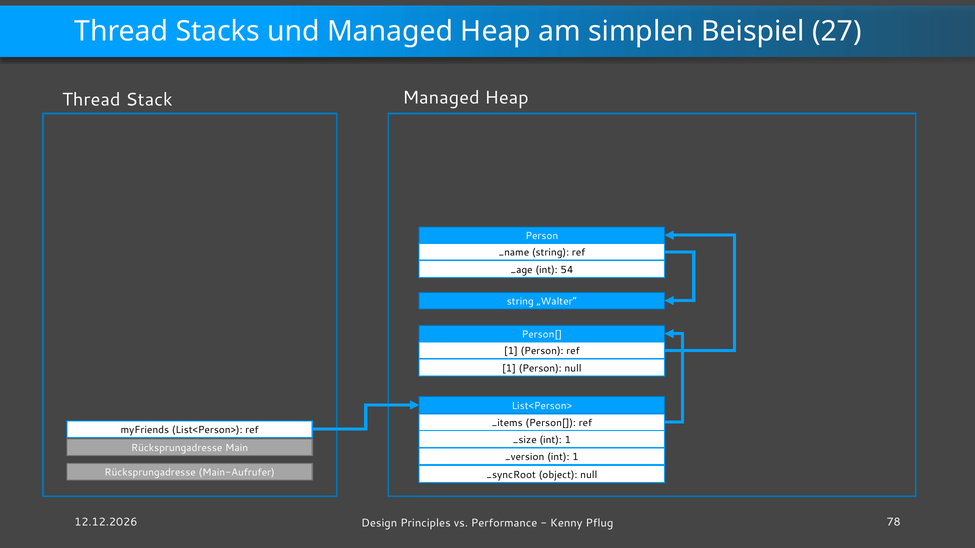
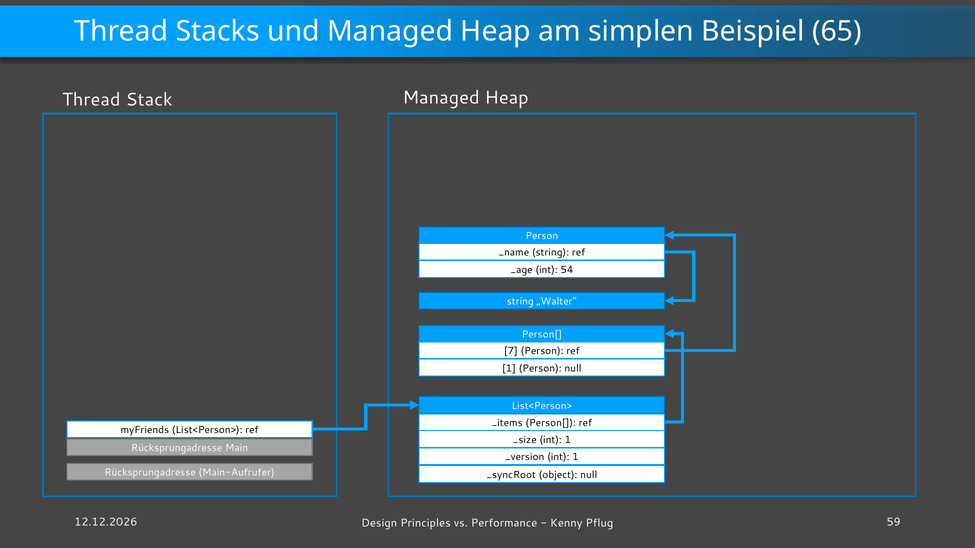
27: 27 -> 65
1 at (511, 351): 1 -> 7
78: 78 -> 59
